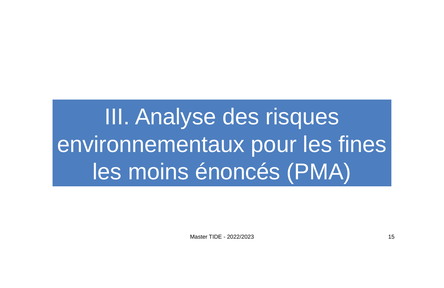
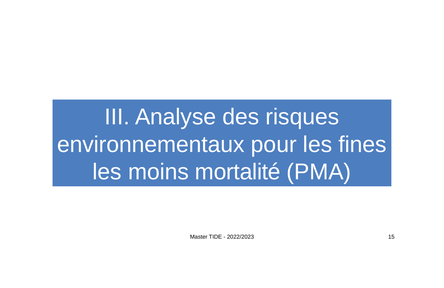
énoncés: énoncés -> mortalité
